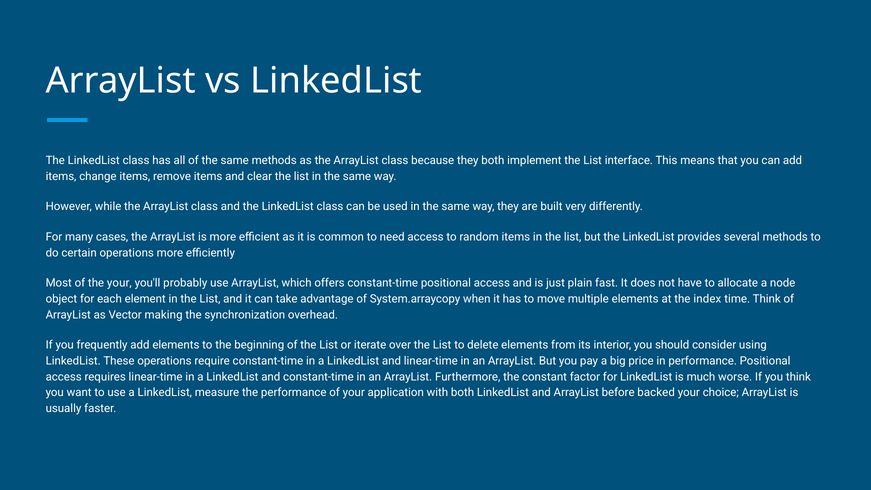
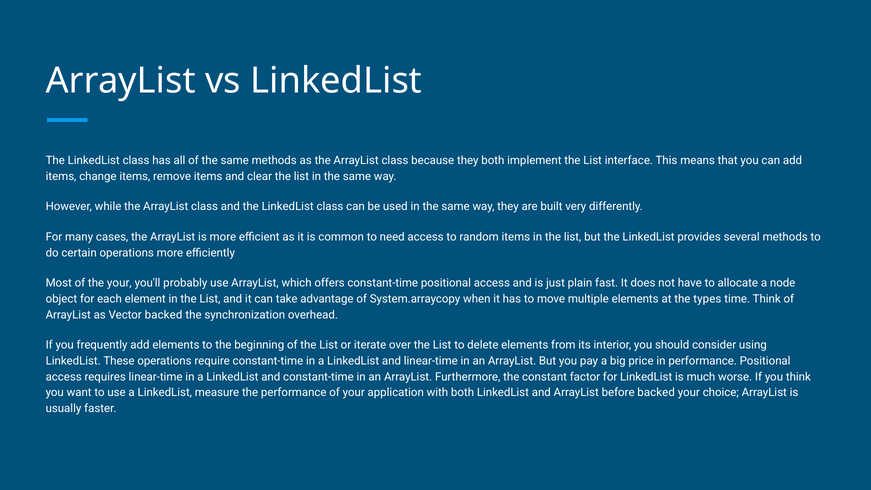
index: index -> types
Vector making: making -> backed
